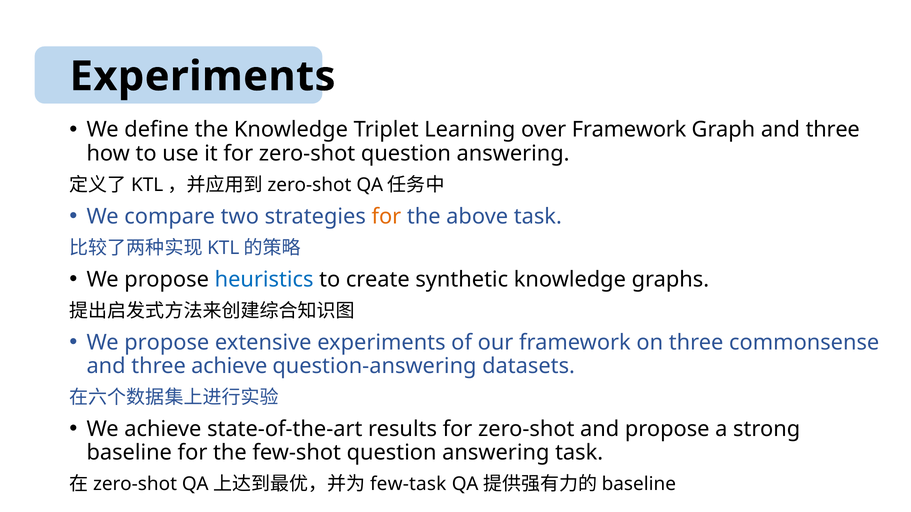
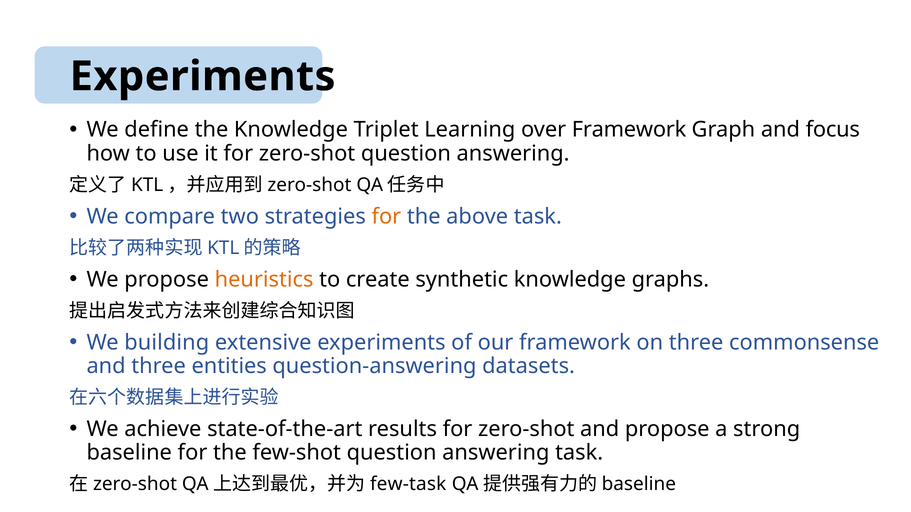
Graph and three: three -> focus
heuristics colour: blue -> orange
propose at (167, 343): propose -> building
three achieve: achieve -> entities
